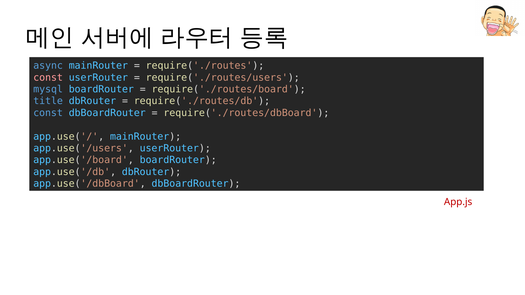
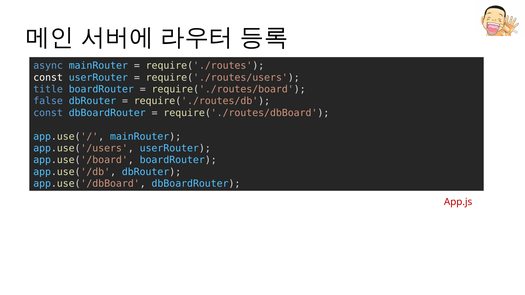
const at (48, 78) colour: pink -> white
mysql: mysql -> title
title: title -> false
